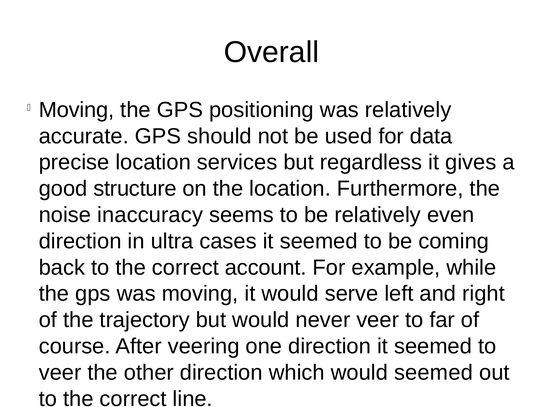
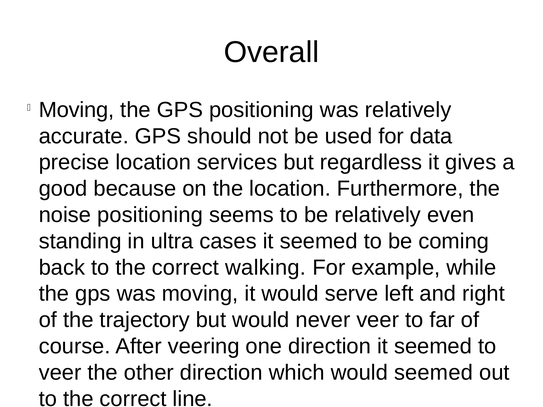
structure: structure -> because
noise inaccuracy: inaccuracy -> positioning
direction at (80, 241): direction -> standing
account: account -> walking
